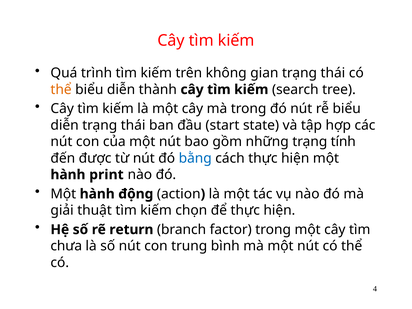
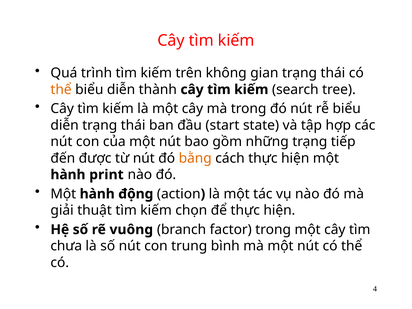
tính: tính -> tiếp
bằng colour: blue -> orange
return: return -> vuông
